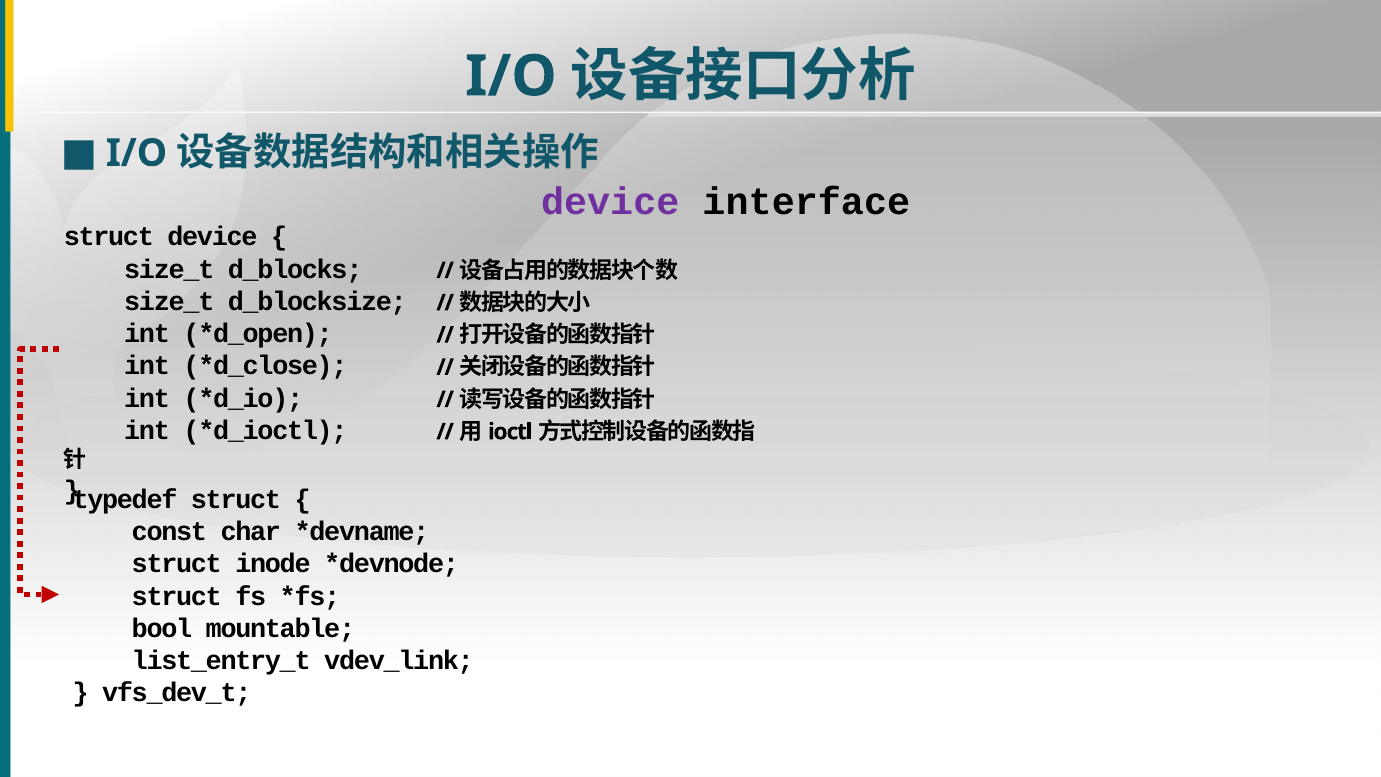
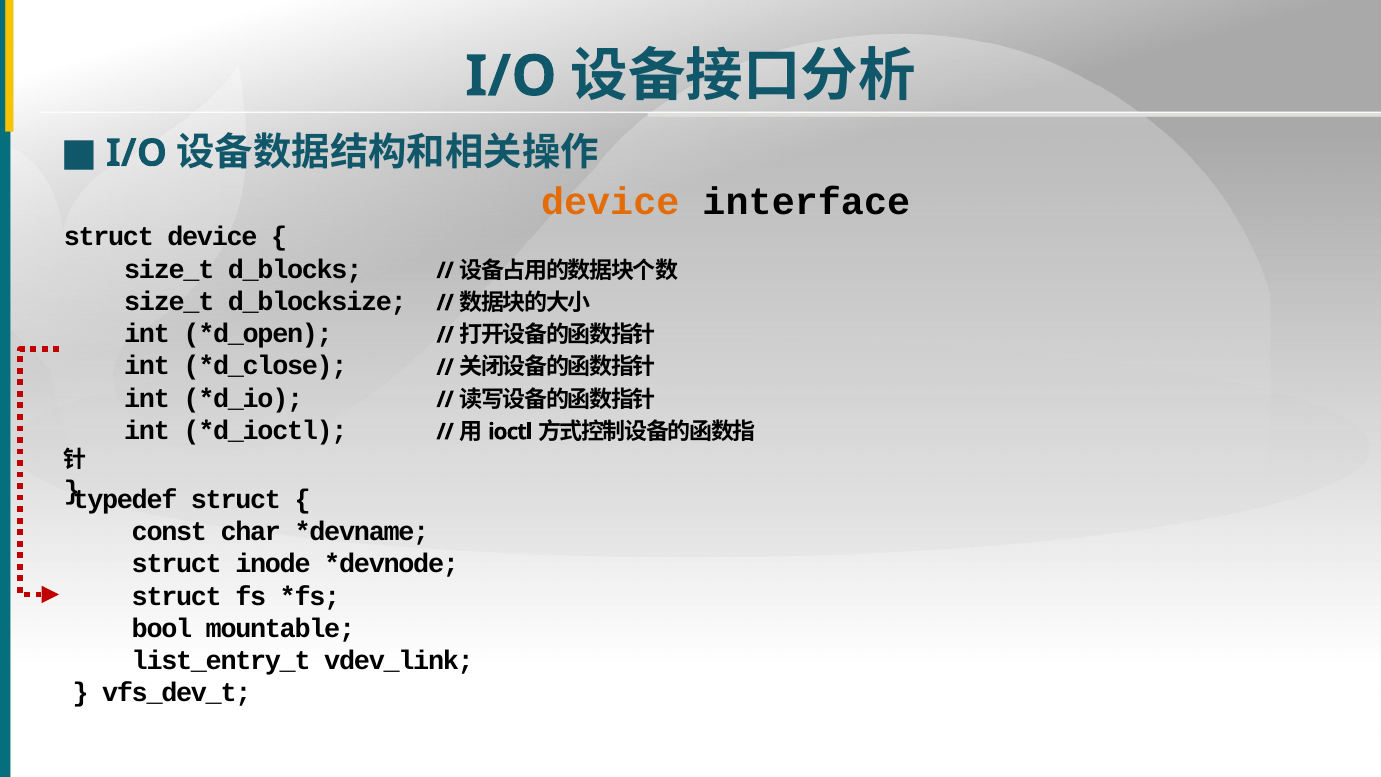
device at (610, 202) colour: purple -> orange
